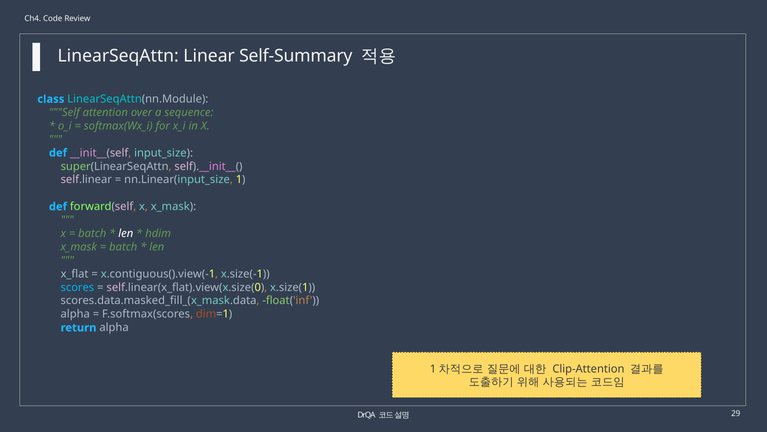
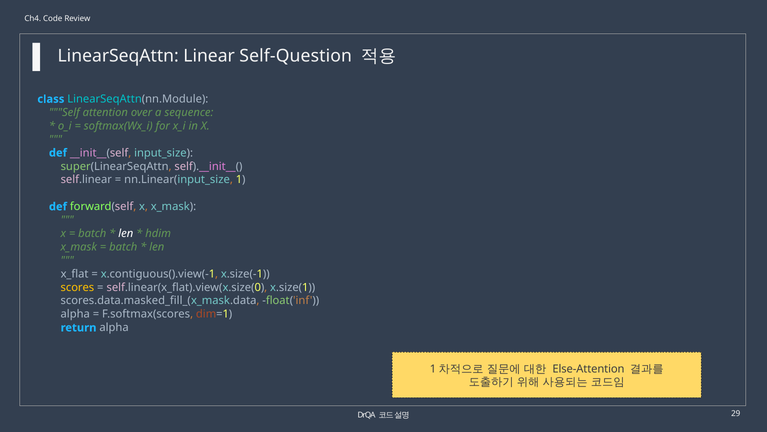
Self-Summary: Self-Summary -> Self-Question
scores colour: light blue -> yellow
Clip-Attention: Clip-Attention -> Else-Attention
